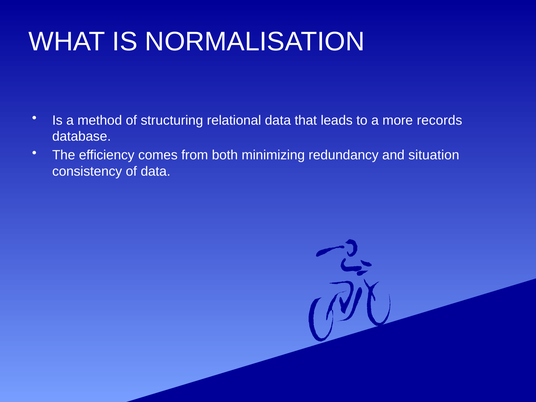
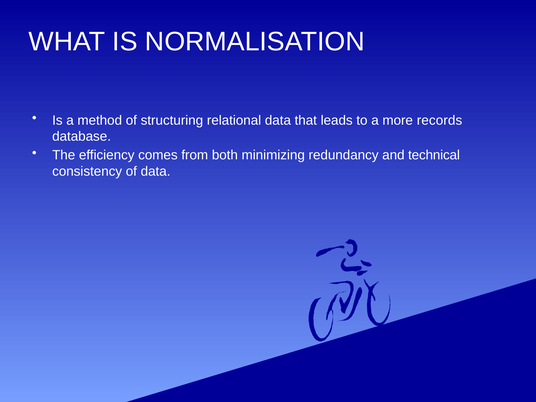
situation: situation -> technical
